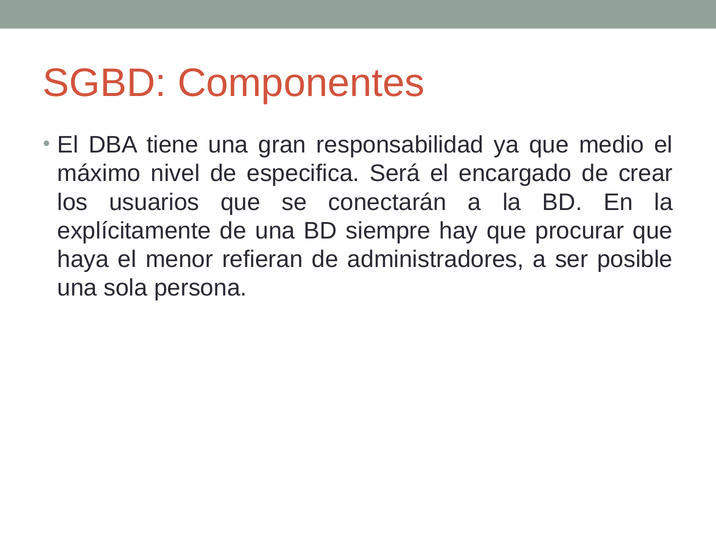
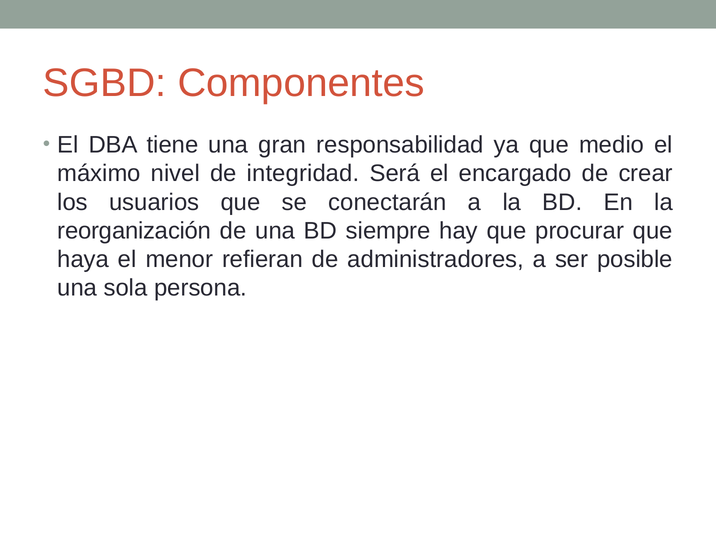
especifica: especifica -> integridad
explícitamente: explícitamente -> reorganización
